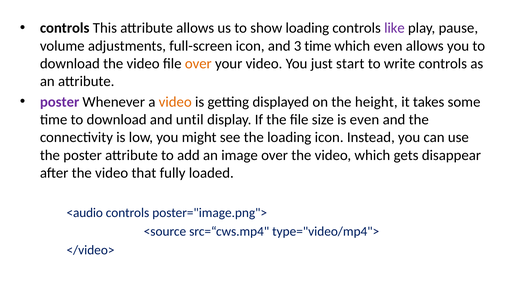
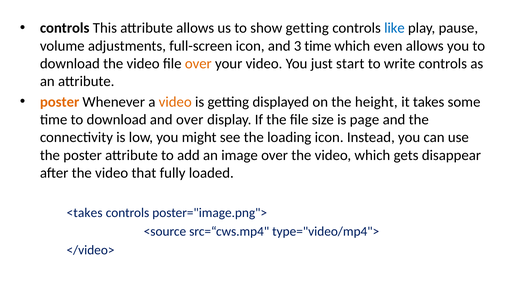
show loading: loading -> getting
like colour: purple -> blue
poster at (60, 102) colour: purple -> orange
and until: until -> over
is even: even -> page
<audio: <audio -> <takes
